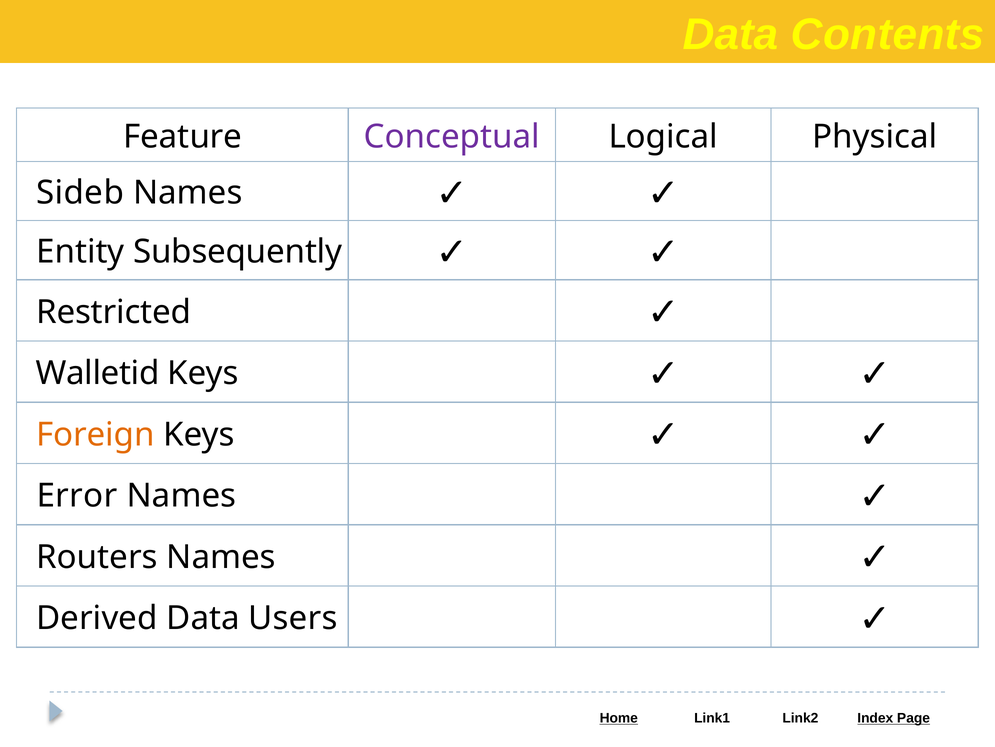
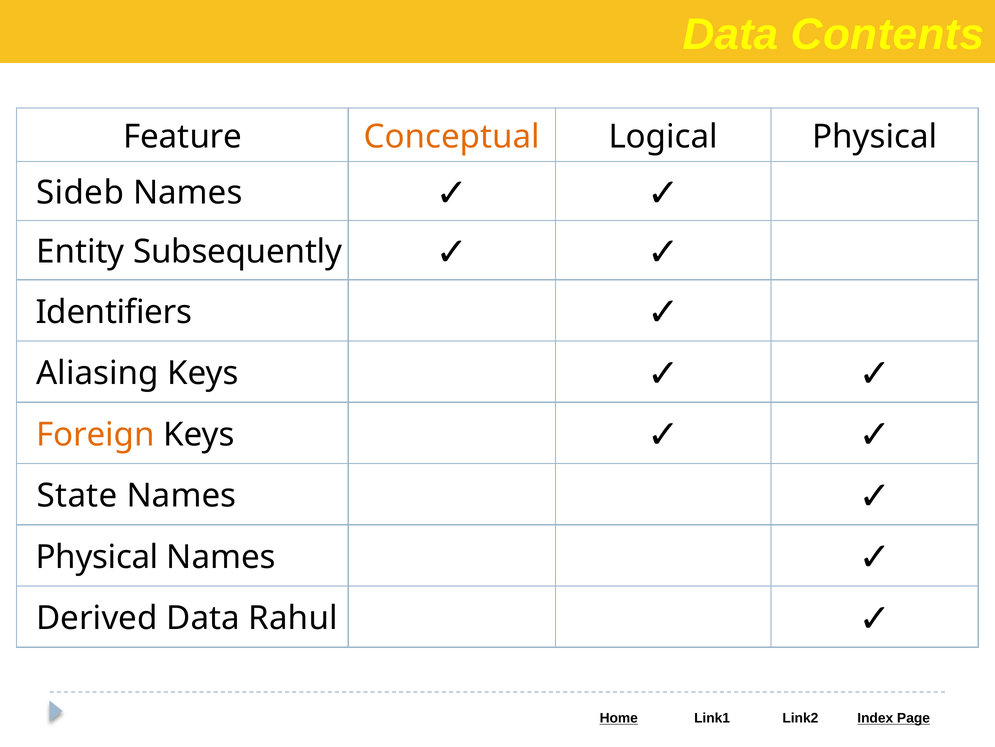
Conceptual colour: purple -> orange
Restricted: Restricted -> Identifiers
Walletid: Walletid -> Aliasing
Error: Error -> State
Routers at (97, 557): Routers -> Physical
Users: Users -> Rahul
